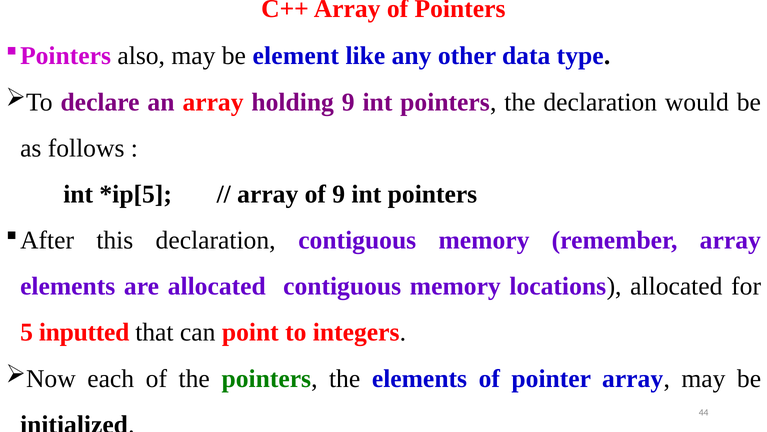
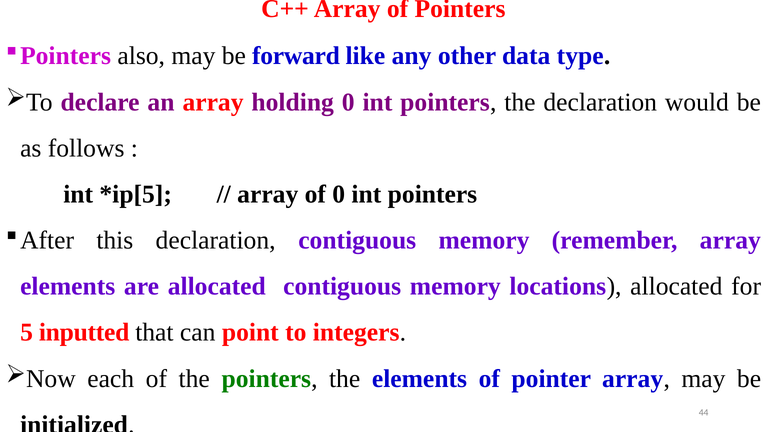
element: element -> forward
holding 9: 9 -> 0
of 9: 9 -> 0
